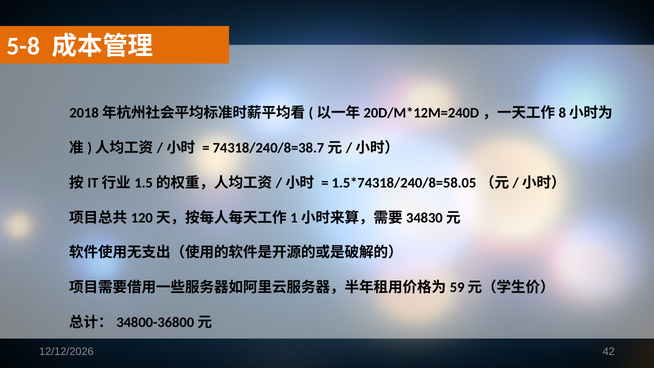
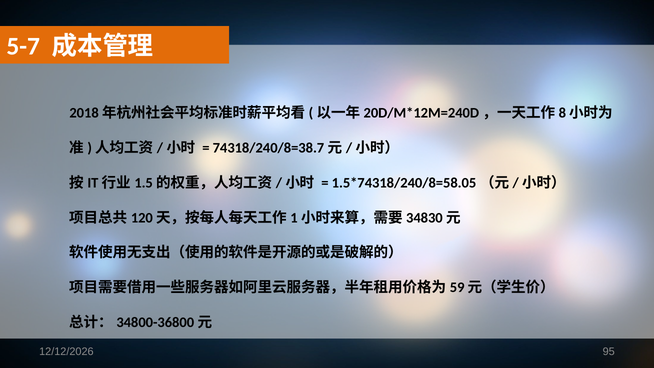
5-8: 5-8 -> 5-7
42: 42 -> 95
